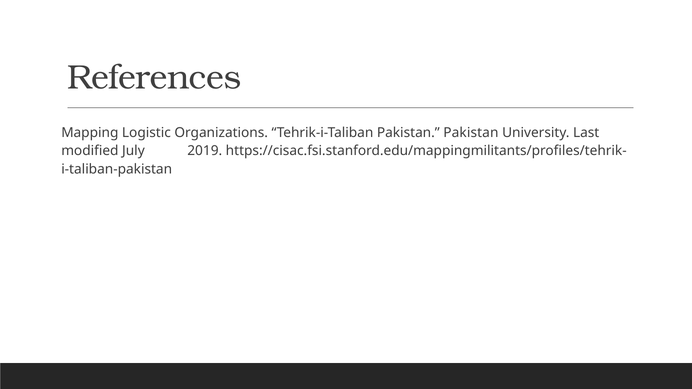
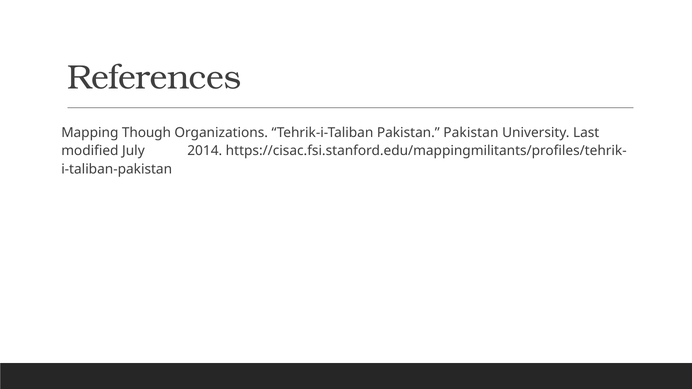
Logistic: Logistic -> Though
2019: 2019 -> 2014
